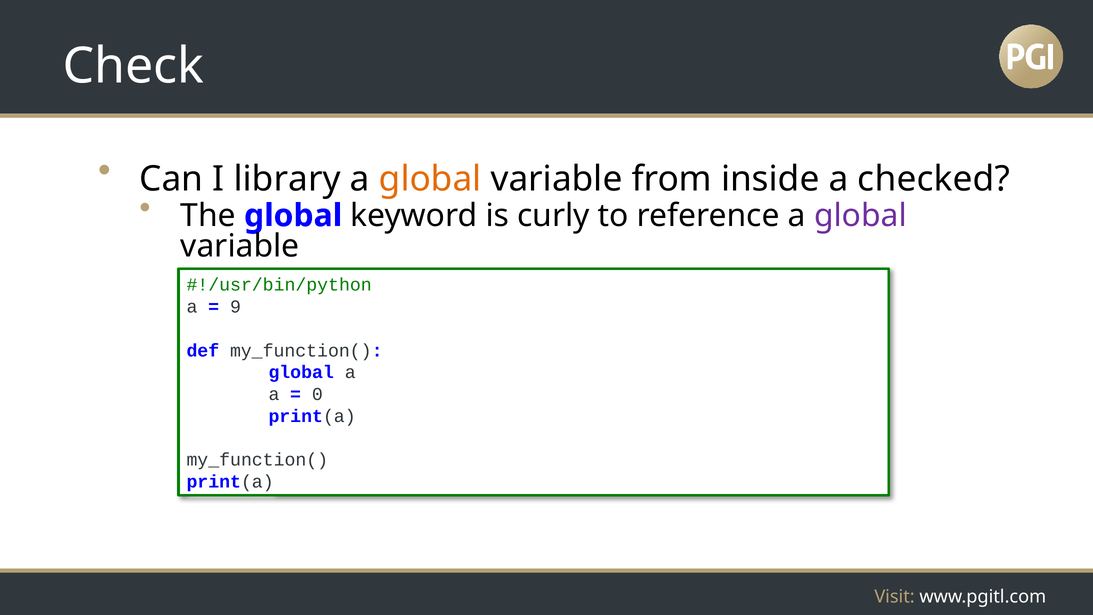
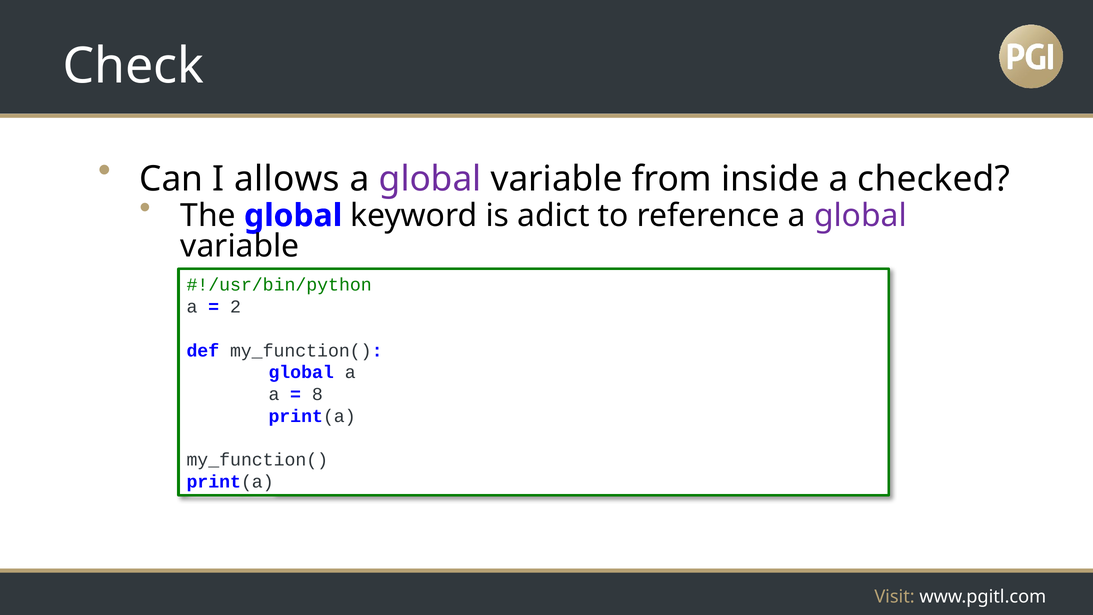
library: library -> allows
global at (430, 179) colour: orange -> purple
curly: curly -> adict
9: 9 -> 2
0: 0 -> 8
